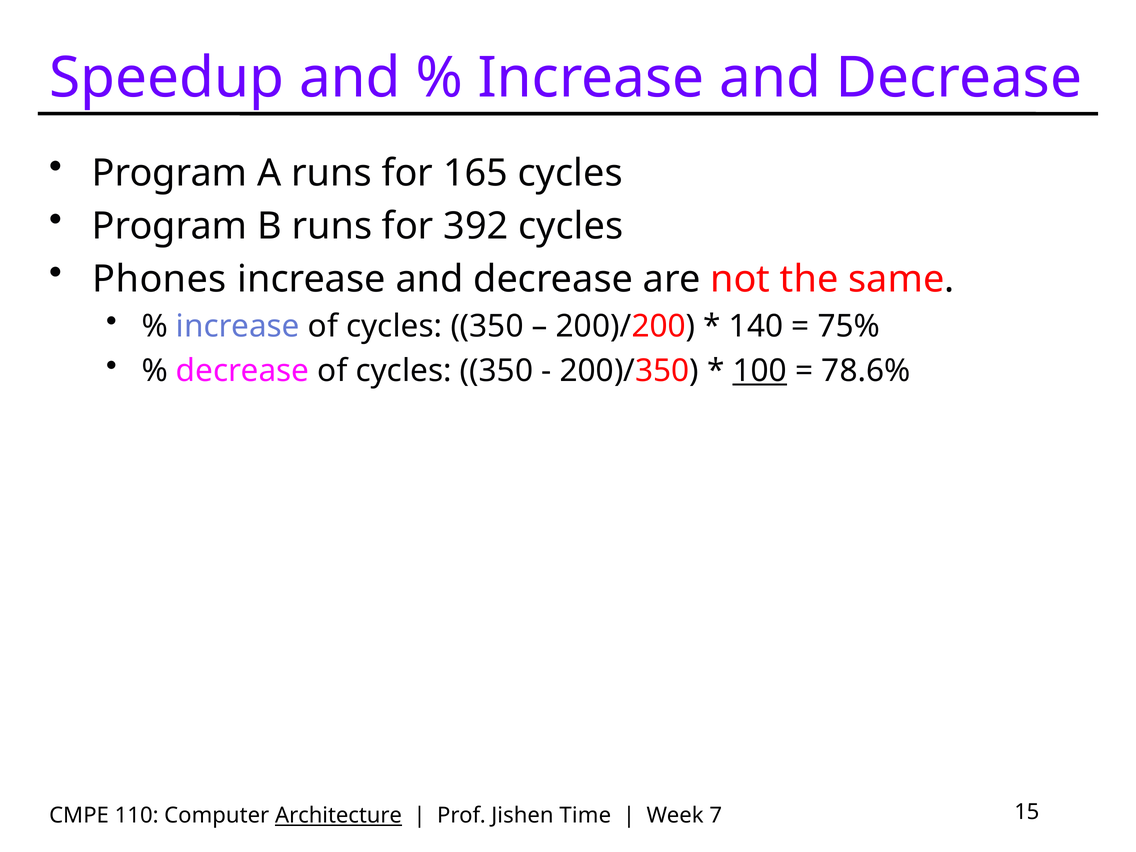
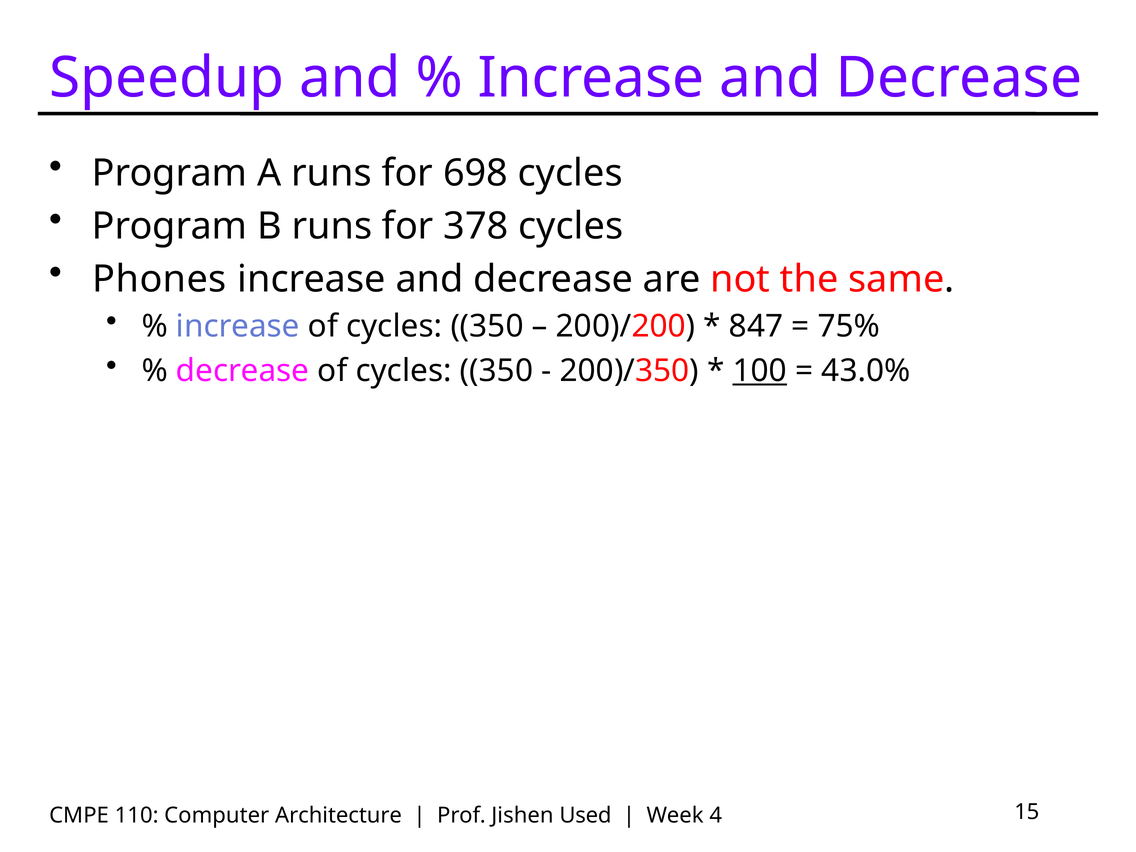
165: 165 -> 698
392: 392 -> 378
140: 140 -> 847
78.6%: 78.6% -> 43.0%
Architecture underline: present -> none
Time: Time -> Used
7: 7 -> 4
